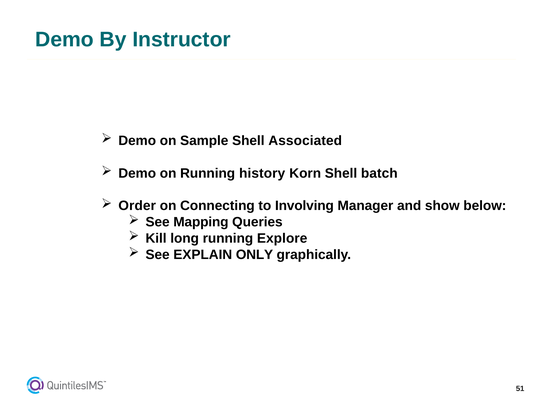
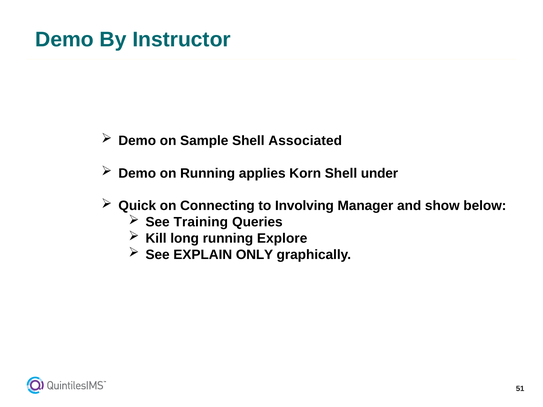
history: history -> applies
batch: batch -> under
Order: Order -> Quick
Mapping: Mapping -> Training
